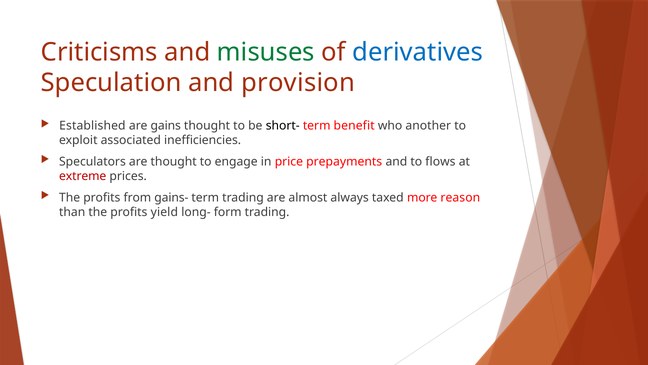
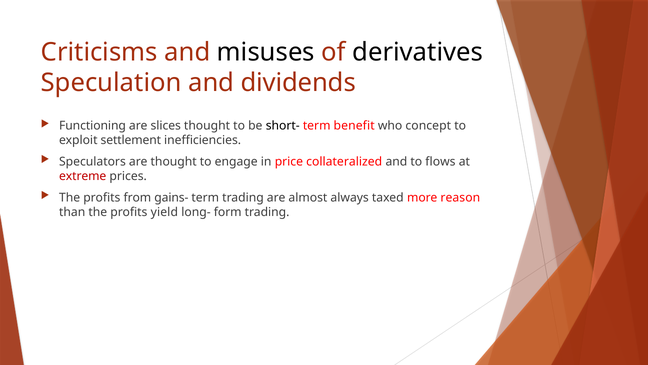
misuses colour: green -> black
derivatives colour: blue -> black
provision: provision -> dividends
Established: Established -> Functioning
gains: gains -> slices
another: another -> concept
associated: associated -> settlement
prepayments: prepayments -> collateralized
